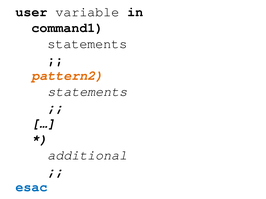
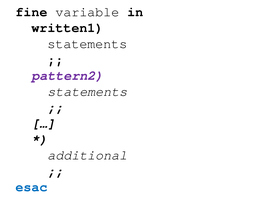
user: user -> fine
command1: command1 -> written1
pattern2 colour: orange -> purple
